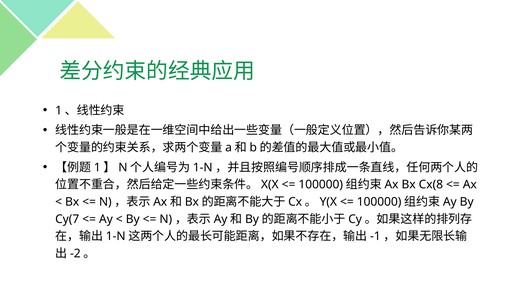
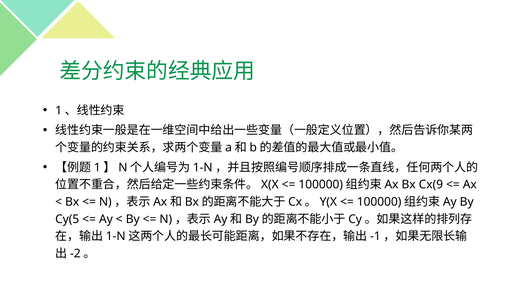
Cx(8: Cx(8 -> Cx(9
Cy(7: Cy(7 -> Cy(5
